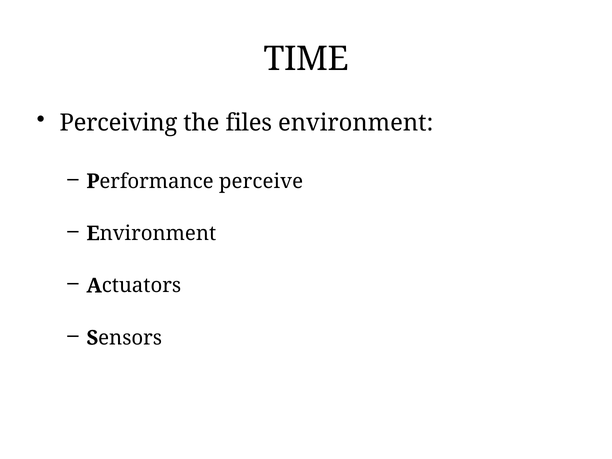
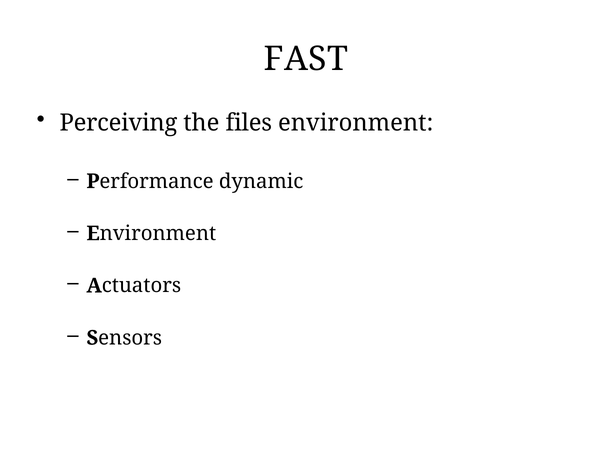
TIME: TIME -> FAST
perceive: perceive -> dynamic
